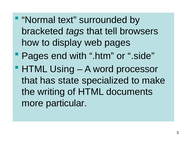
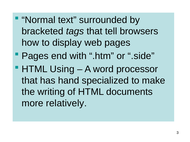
state: state -> hand
particular: particular -> relatively
